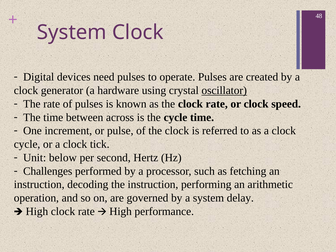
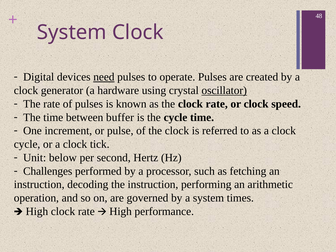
need underline: none -> present
across: across -> buffer
delay: delay -> times
